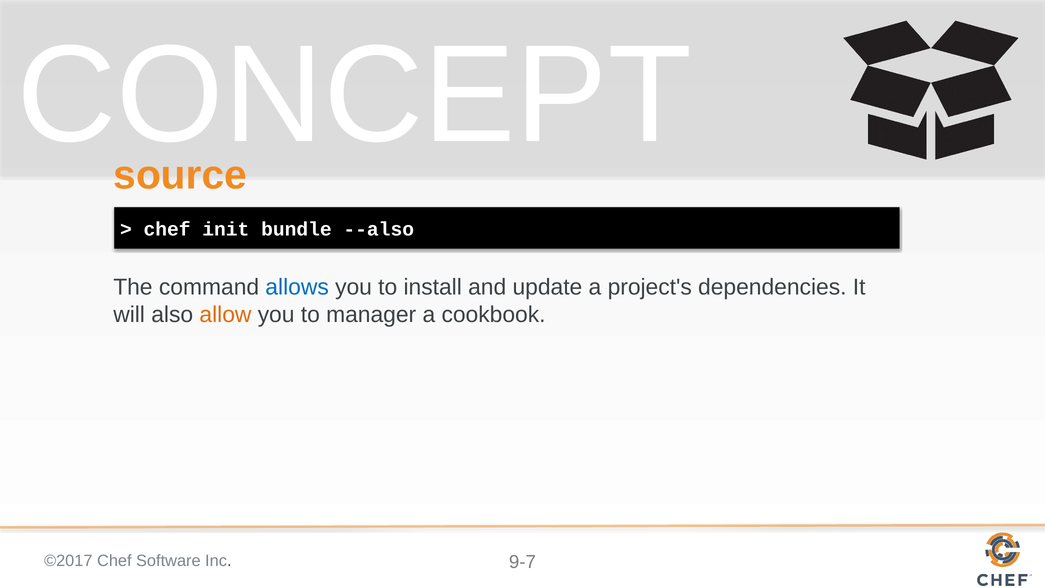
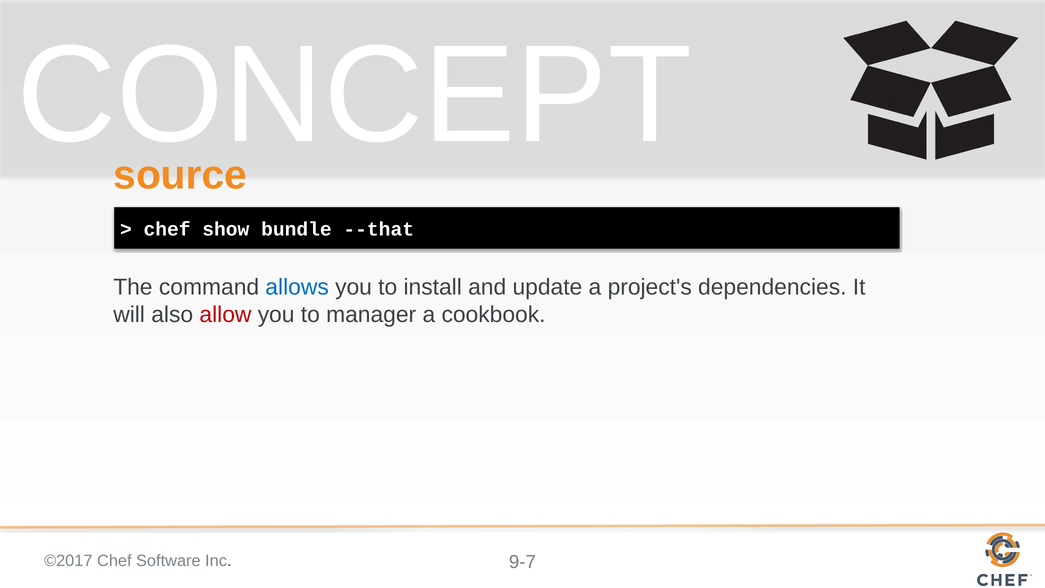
init: init -> show
--also: --also -> --that
allow colour: orange -> red
